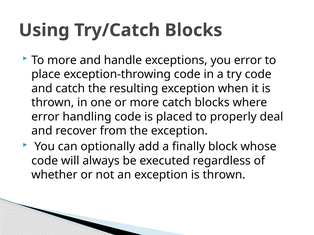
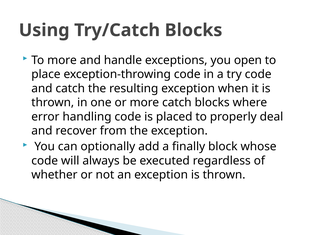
you error: error -> open
